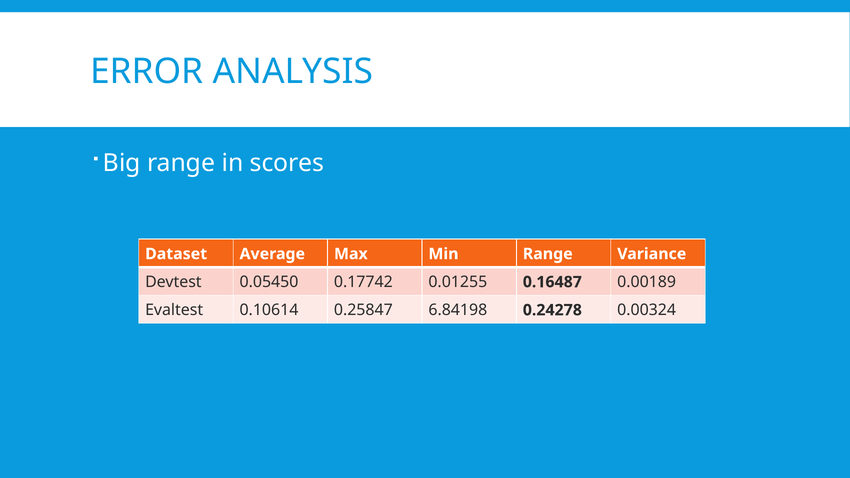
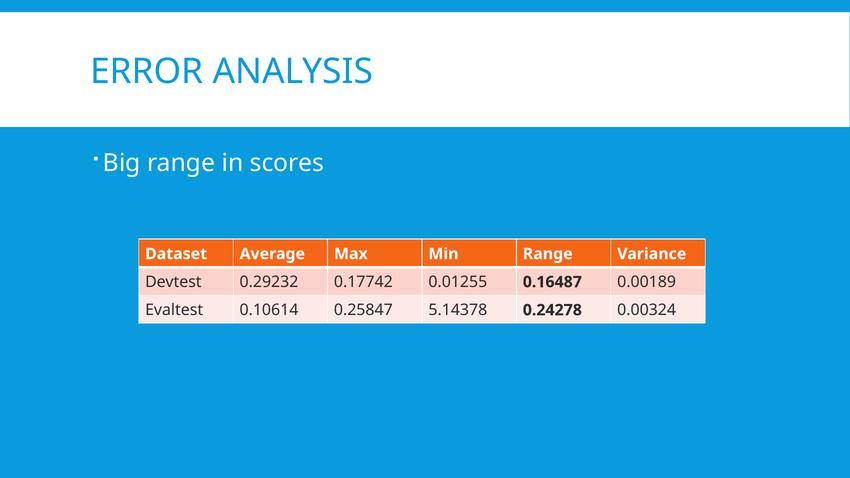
0.05450: 0.05450 -> 0.29232
6.84198: 6.84198 -> 5.14378
